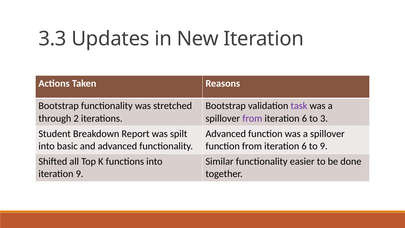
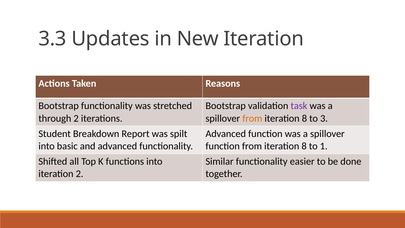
from at (252, 118) colour: purple -> orange
6 at (304, 118): 6 -> 8
function from iteration 6: 6 -> 8
to 9: 9 -> 1
iteration 9: 9 -> 2
